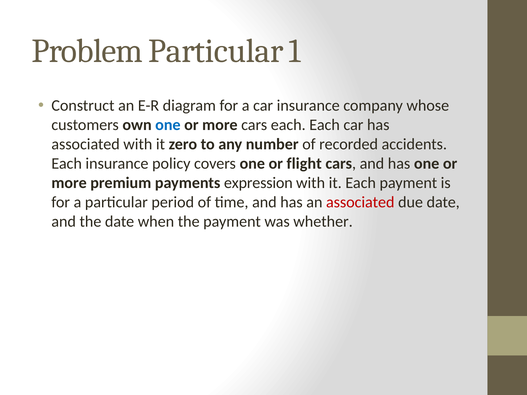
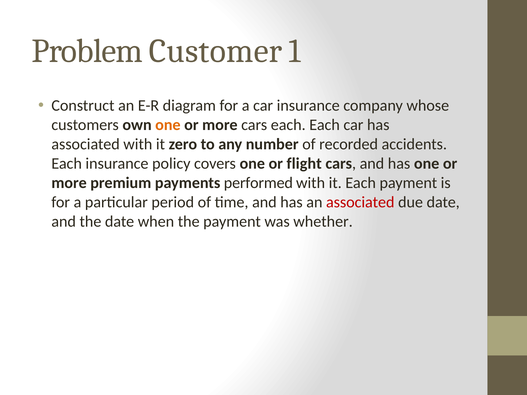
Problem Particular: Particular -> Customer
one at (168, 125) colour: blue -> orange
expression: expression -> performed
